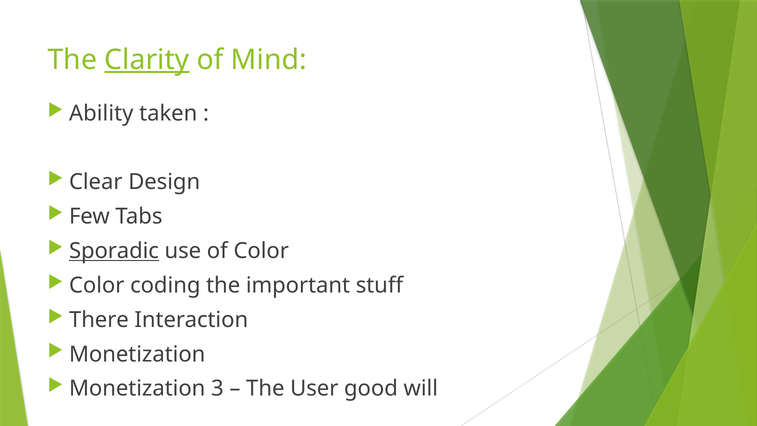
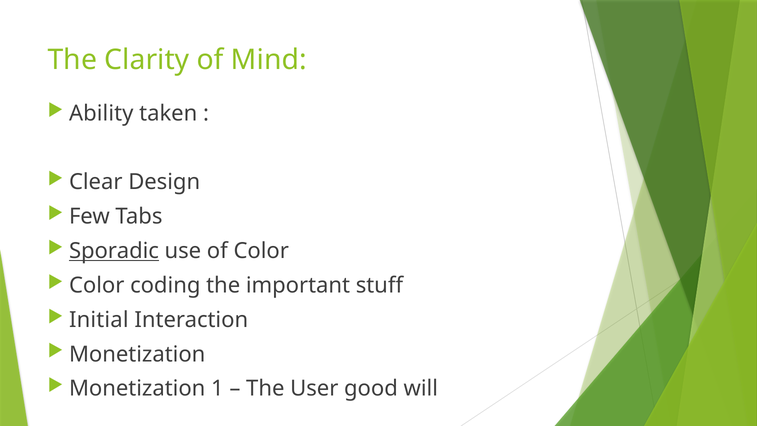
Clarity underline: present -> none
There: There -> Initial
3: 3 -> 1
